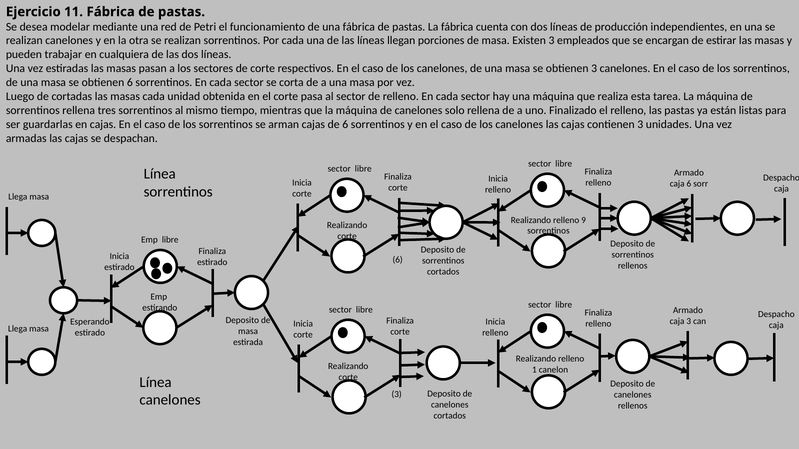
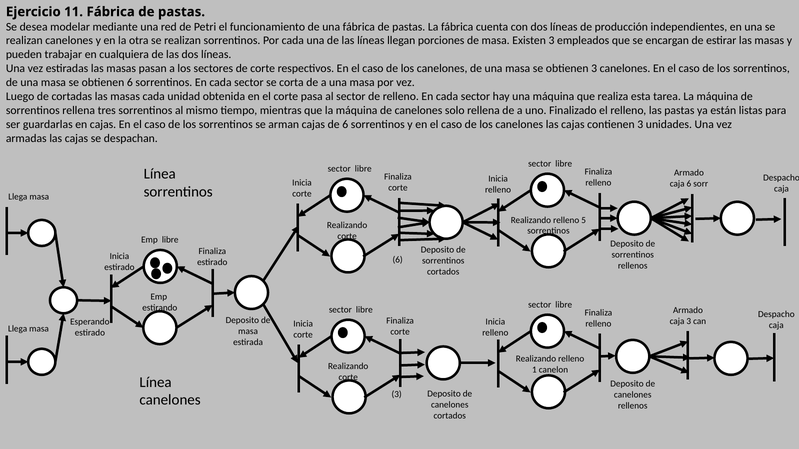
9: 9 -> 5
